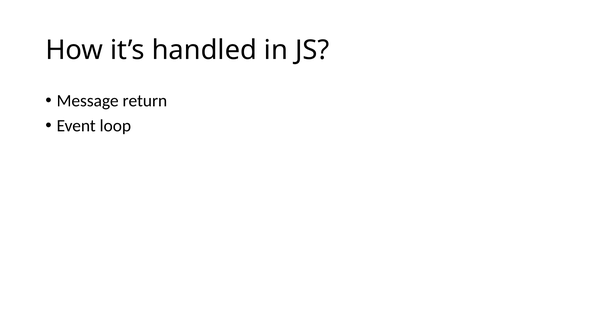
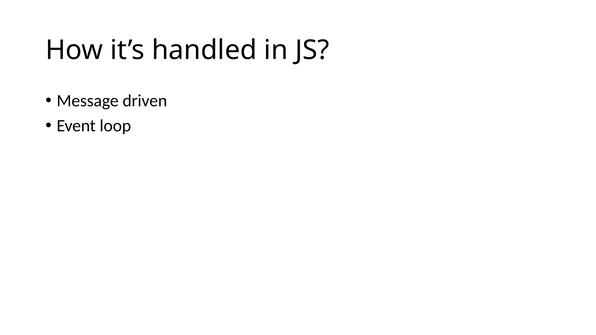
return: return -> driven
